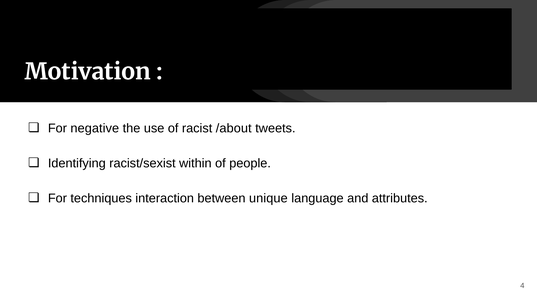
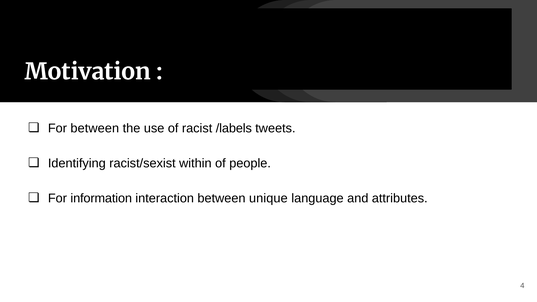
For negative: negative -> between
/about: /about -> /labels
techniques: techniques -> information
